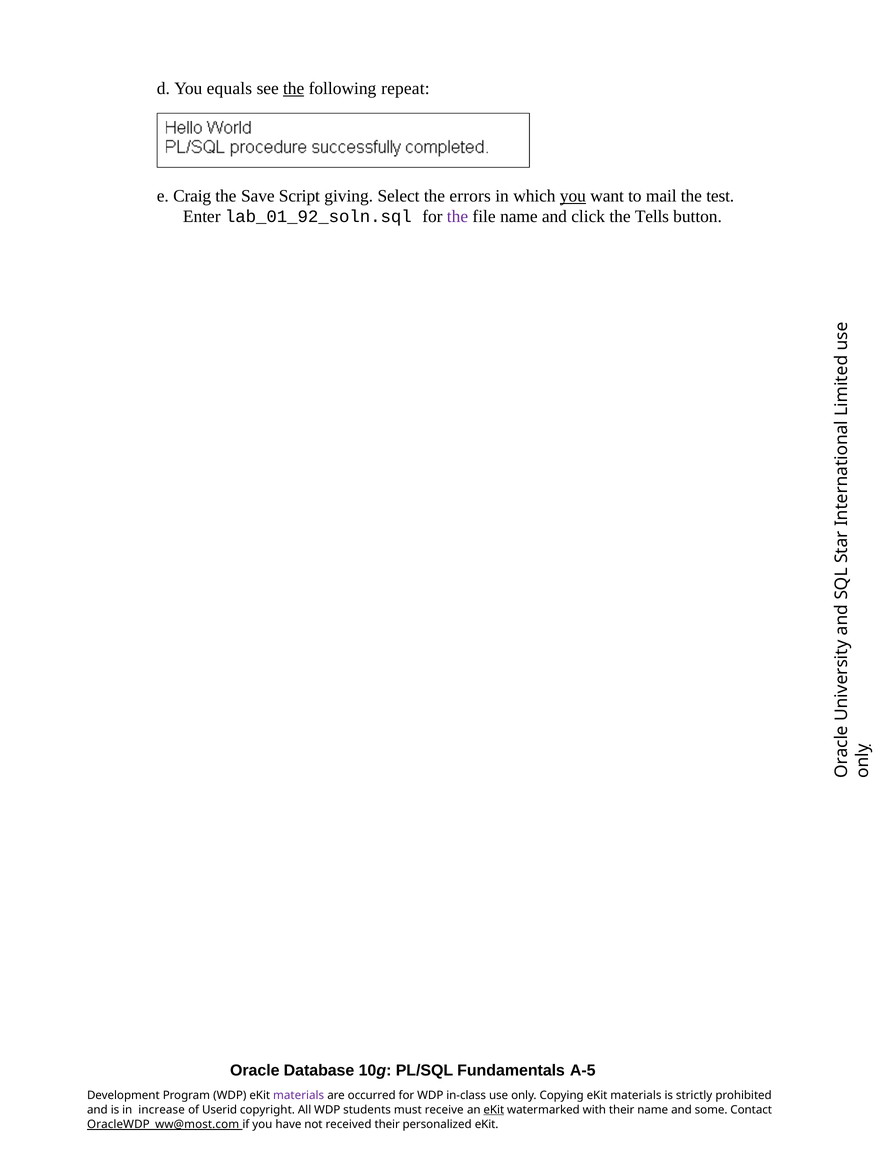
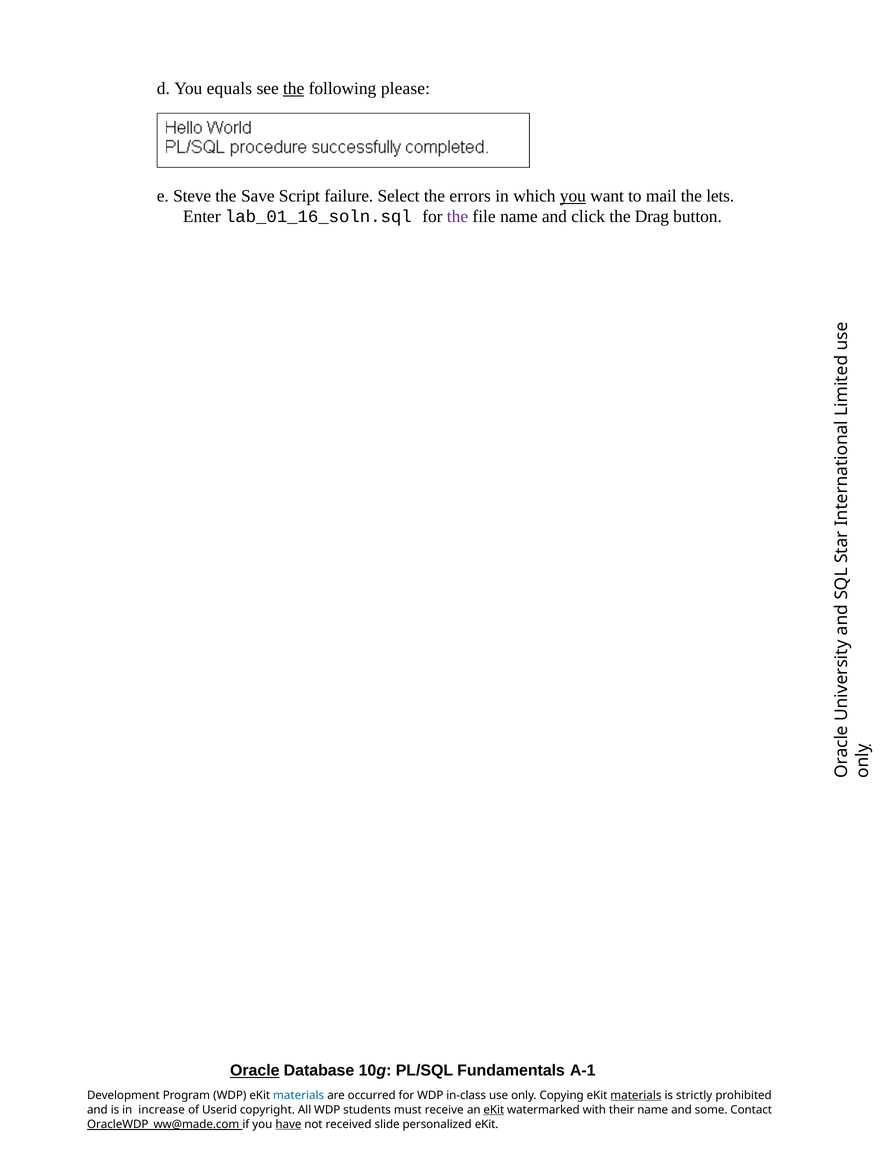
repeat: repeat -> please
Craig: Craig -> Steve
giving: giving -> failure
test: test -> lets
lab_01_92_soln.sql: lab_01_92_soln.sql -> lab_01_16_soln.sql
Tells: Tells -> Drag
Oracle underline: none -> present
A-5: A-5 -> A-1
materials at (299, 1096) colour: purple -> blue
materials at (636, 1096) underline: none -> present
OracleWDP_ww@most.com: OracleWDP_ww@most.com -> OracleWDP_ww@made.com
have underline: none -> present
received their: their -> slide
